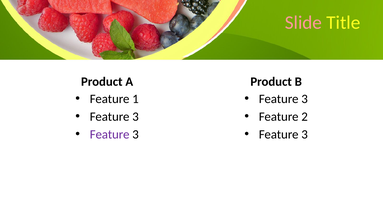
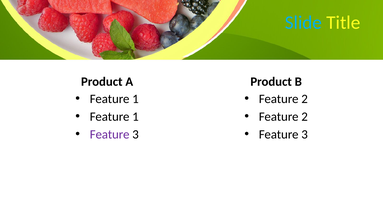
Slide colour: pink -> light blue
3 at (305, 99): 3 -> 2
3 at (136, 117): 3 -> 1
